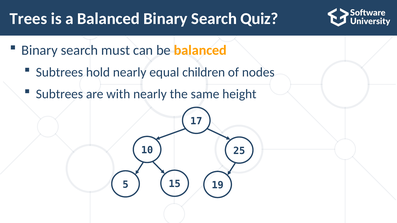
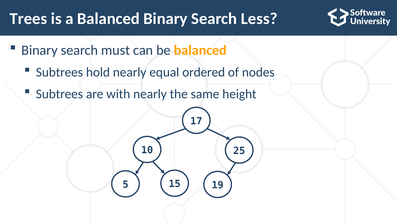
Quiz: Quiz -> Less
children: children -> ordered
